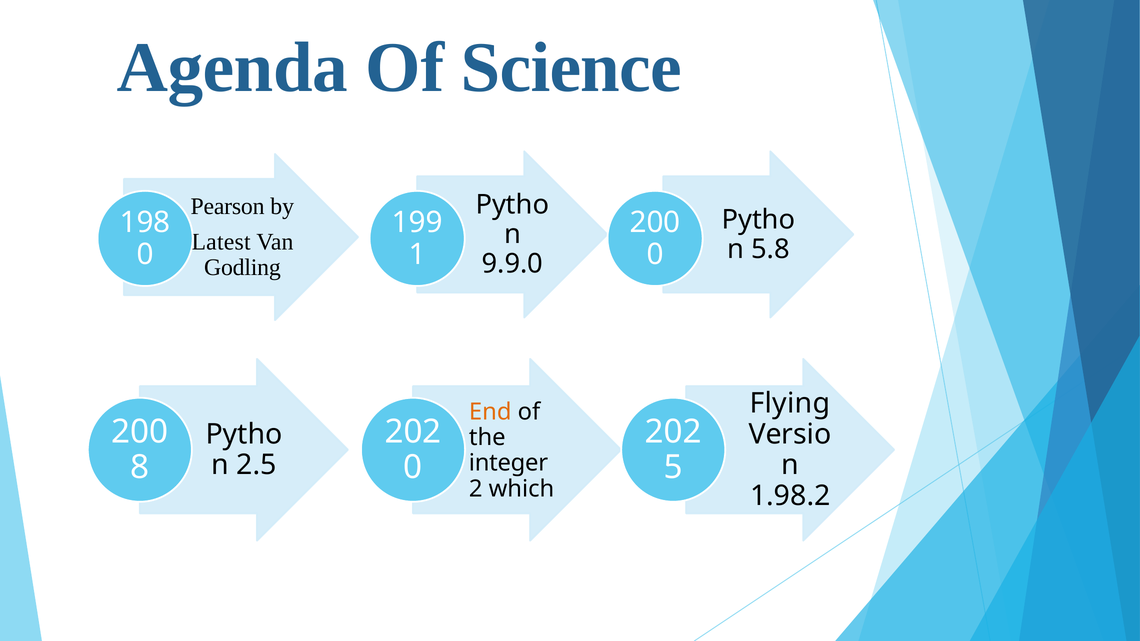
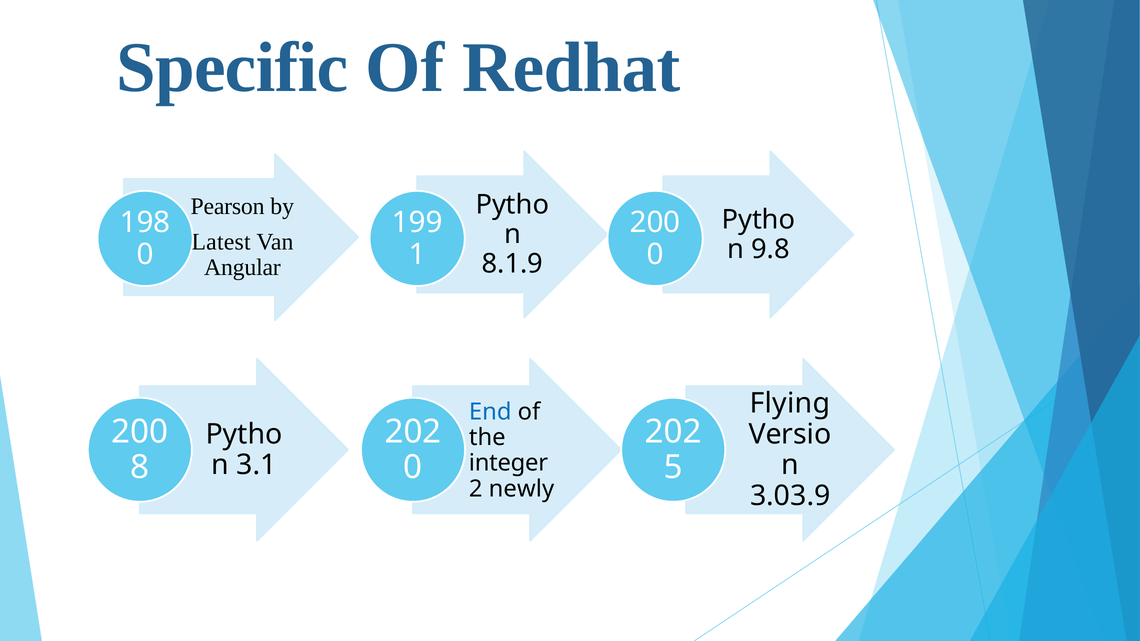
Agenda: Agenda -> Specific
Science: Science -> Redhat
5.8: 5.8 -> 9.8
9.9.0: 9.9.0 -> 8.1.9
Godling: Godling -> Angular
End colour: orange -> blue
2.5: 2.5 -> 3.1
which: which -> newly
1.98.2: 1.98.2 -> 3.03.9
